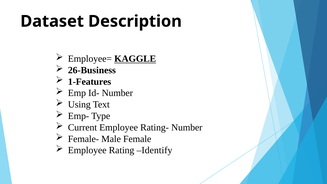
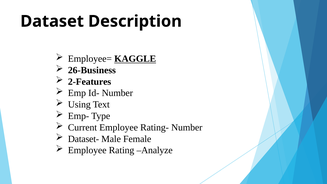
1-Features: 1-Features -> 2-Features
Female-: Female- -> Dataset-
Identify: Identify -> Analyze
